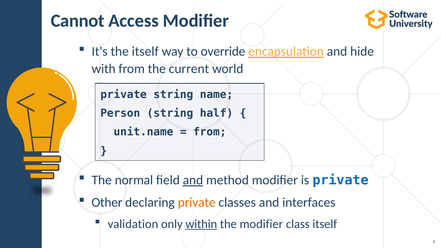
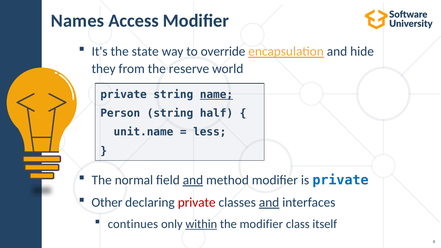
Cannot: Cannot -> Names
the itself: itself -> state
with: with -> they
current: current -> reserve
name underline: none -> present
from at (210, 132): from -> less
private at (197, 202) colour: orange -> red
and at (269, 202) underline: none -> present
validation: validation -> continues
